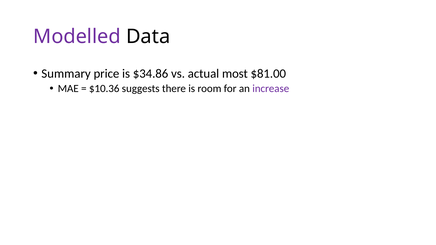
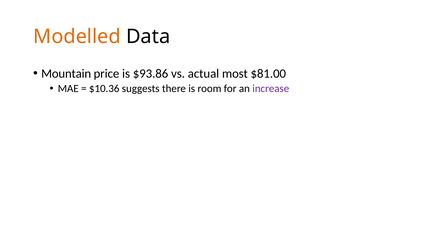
Modelled colour: purple -> orange
Summary: Summary -> Mountain
$34.86: $34.86 -> $93.86
